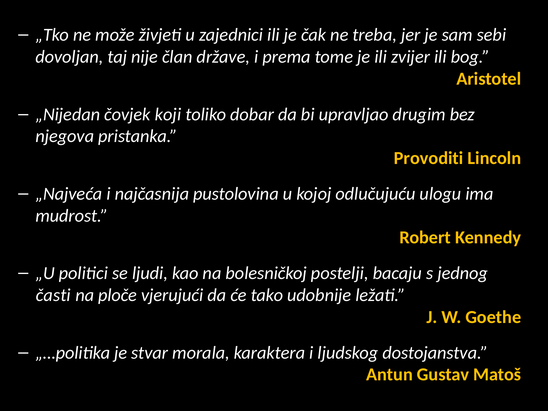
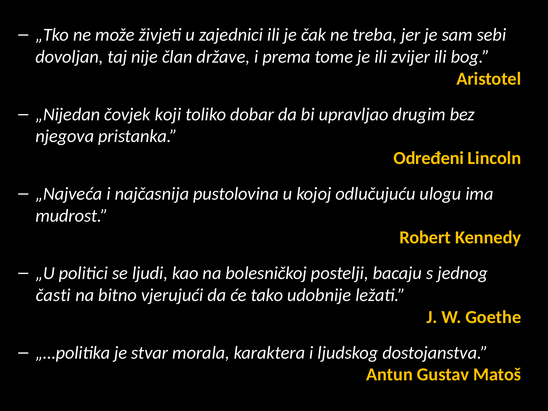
Provoditi: Provoditi -> Određeni
ploče: ploče -> bitno
